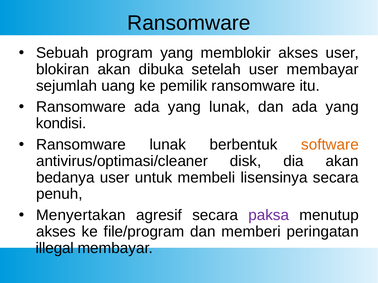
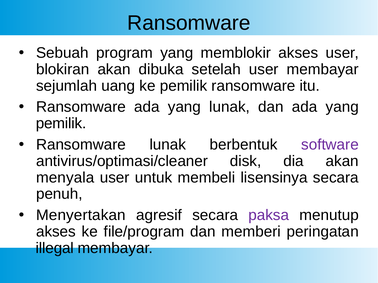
kondisi at (61, 124): kondisi -> pemilik
software colour: orange -> purple
bedanya: bedanya -> menyala
